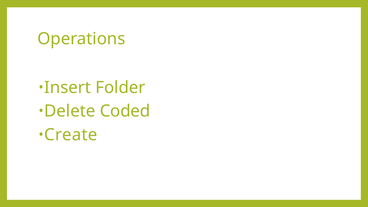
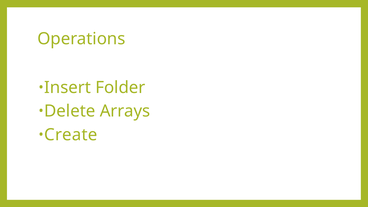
Coded: Coded -> Arrays
